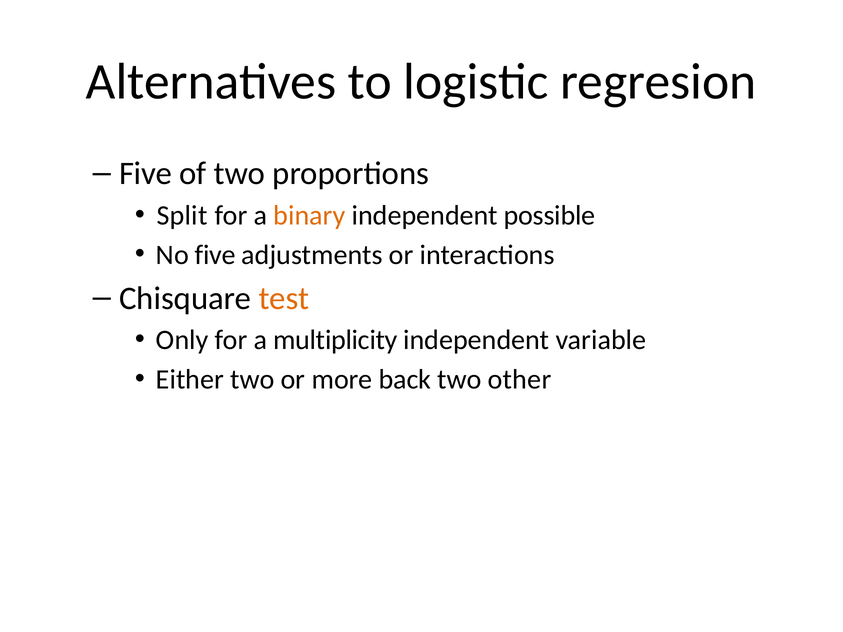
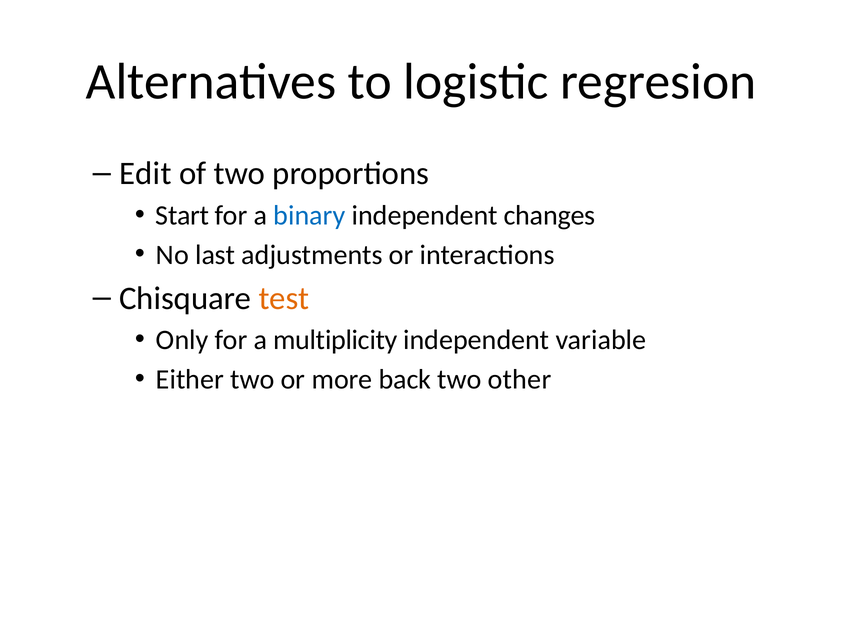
Five at (146, 174): Five -> Edit
Split: Split -> Start
binary colour: orange -> blue
possible: possible -> changes
No five: five -> last
